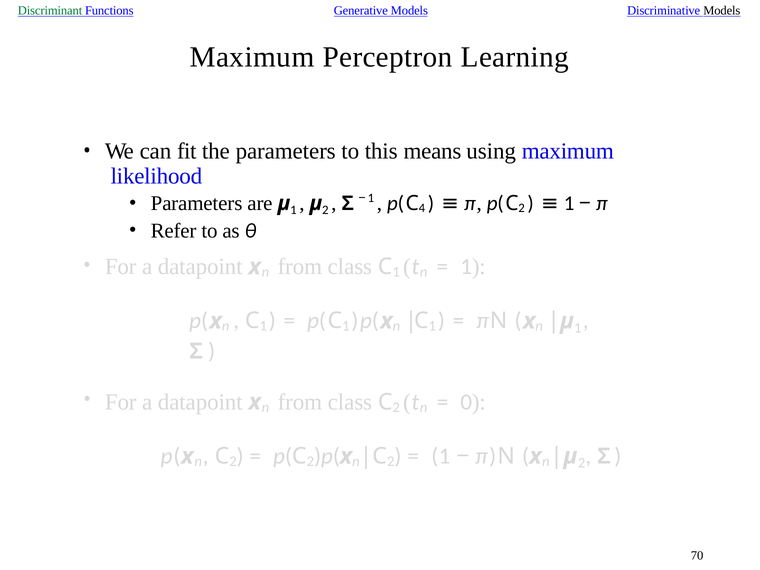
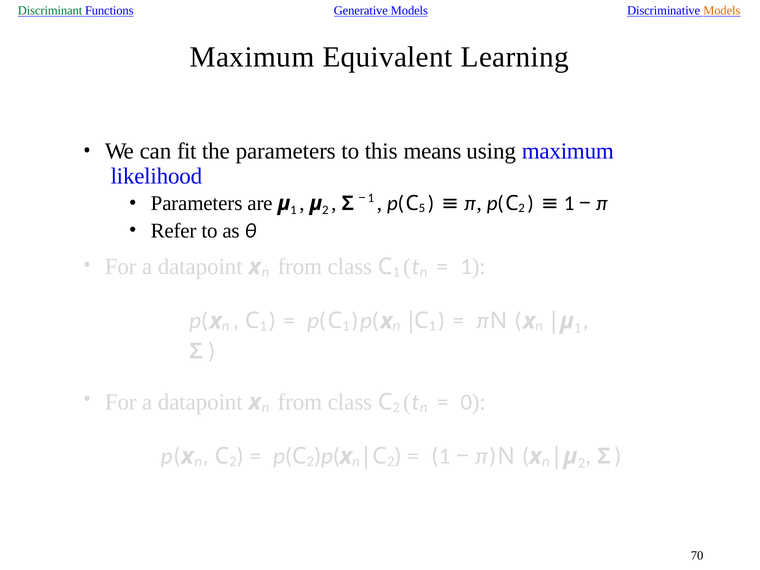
Models at (722, 11) colour: black -> orange
Perceptron: Perceptron -> Equivalent
4: 4 -> 5
